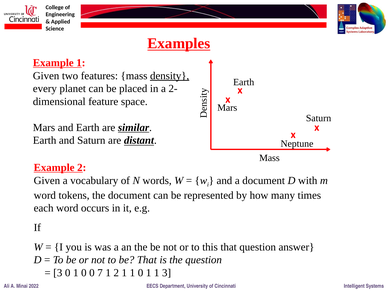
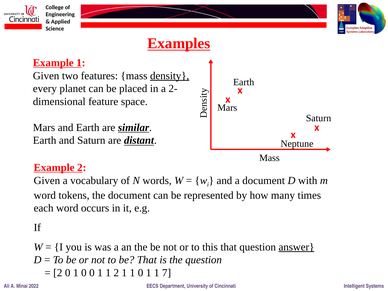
answer underline: none -> present
3 at (58, 273): 3 -> 2
0 0 7: 7 -> 1
1 3: 3 -> 7
